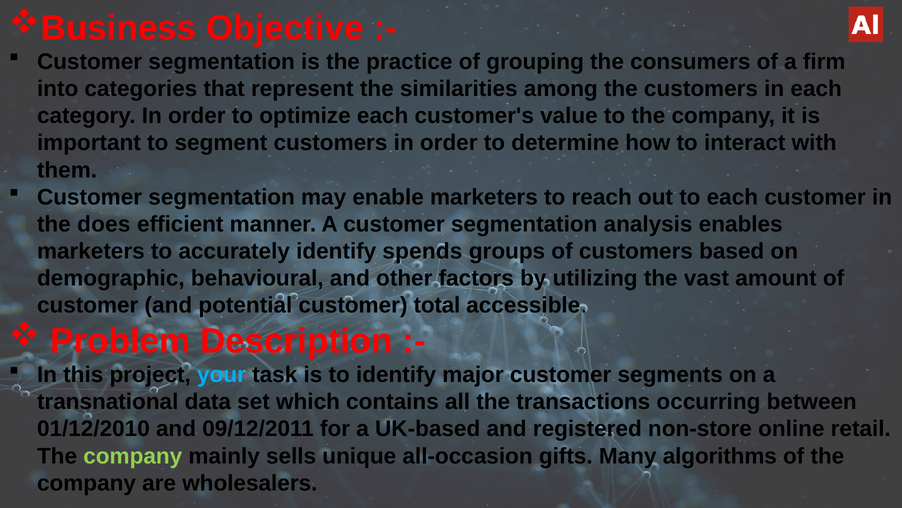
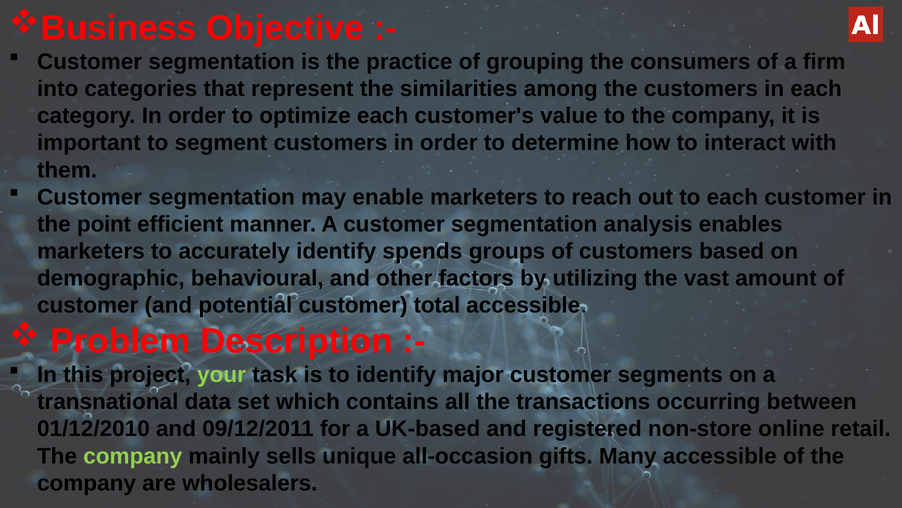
does: does -> point
your colour: light blue -> light green
Many algorithms: algorithms -> accessible
